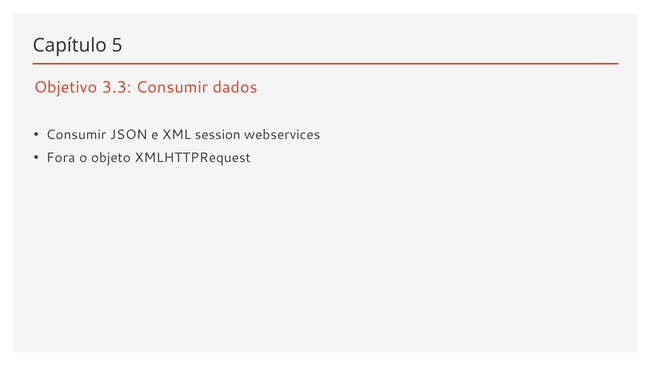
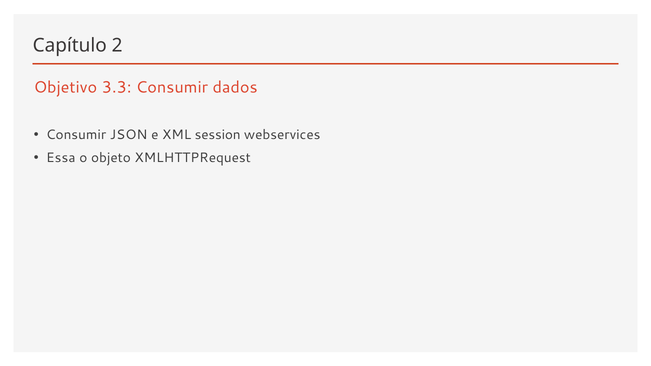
5: 5 -> 2
Fora: Fora -> Essa
